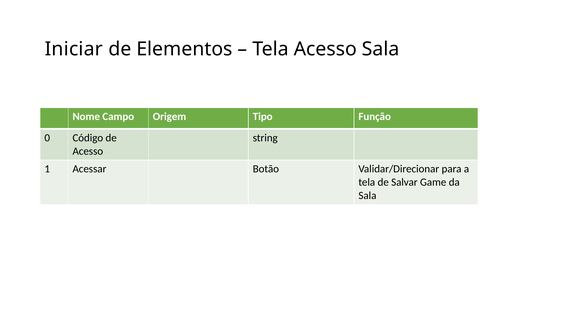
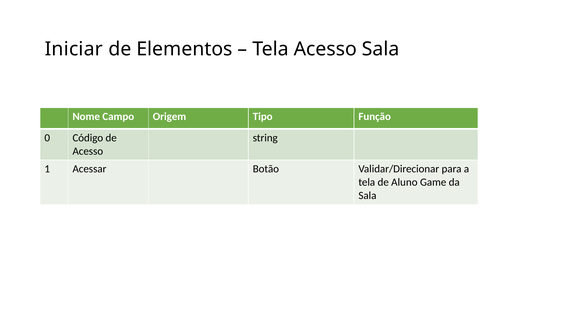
Salvar: Salvar -> Aluno
